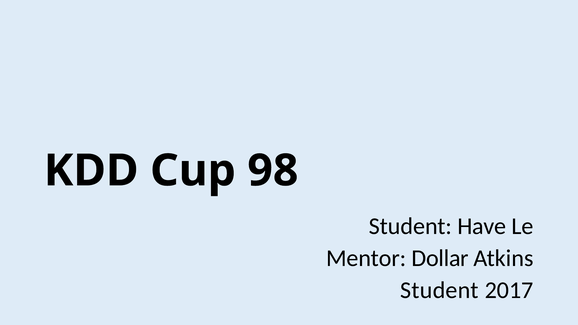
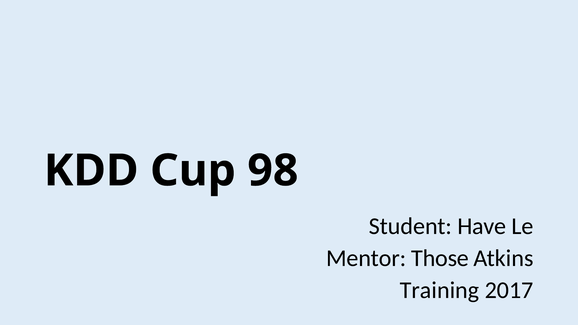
Dollar: Dollar -> Those
Student at (439, 290): Student -> Training
